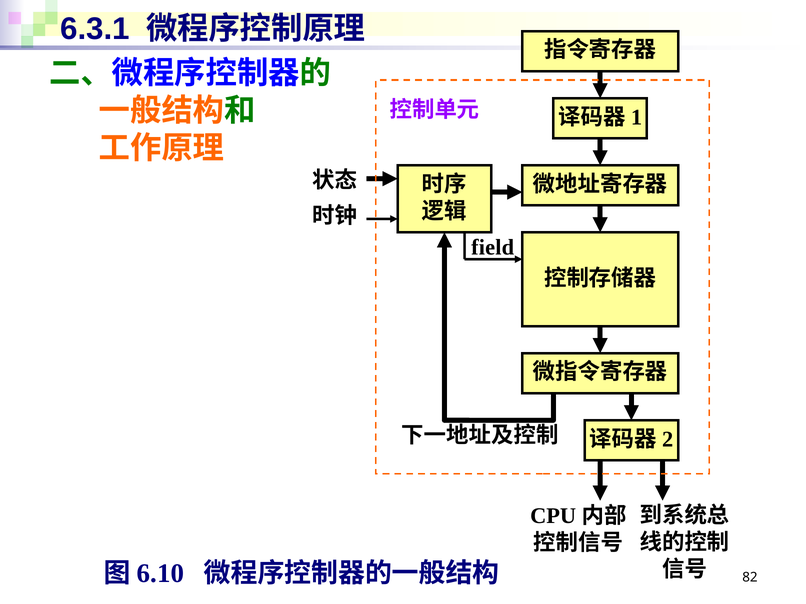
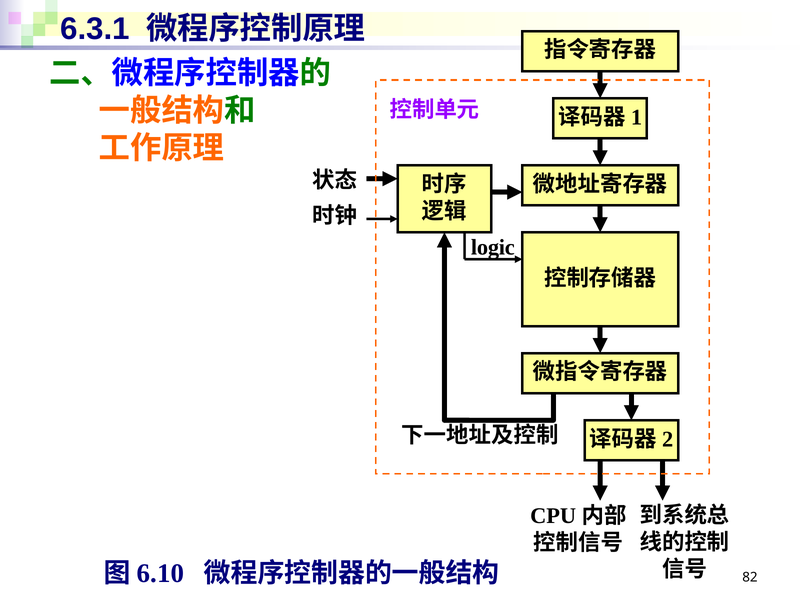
field: field -> logic
